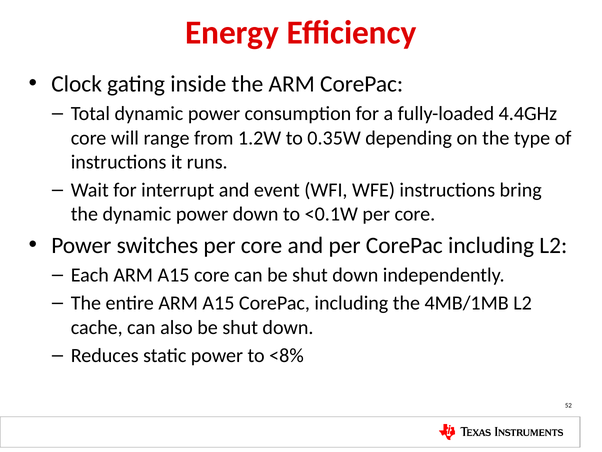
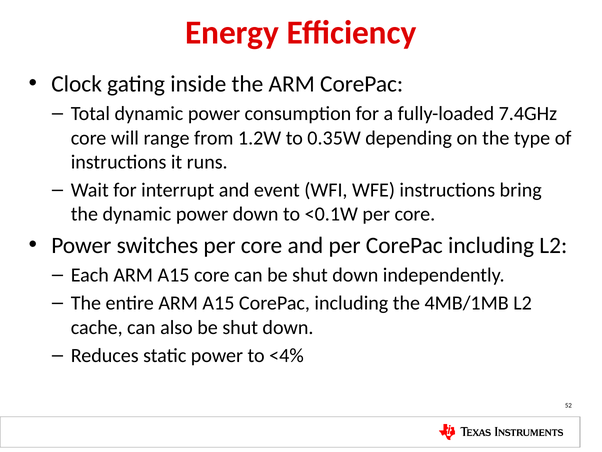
4.4GHz: 4.4GHz -> 7.4GHz
<8%: <8% -> <4%
